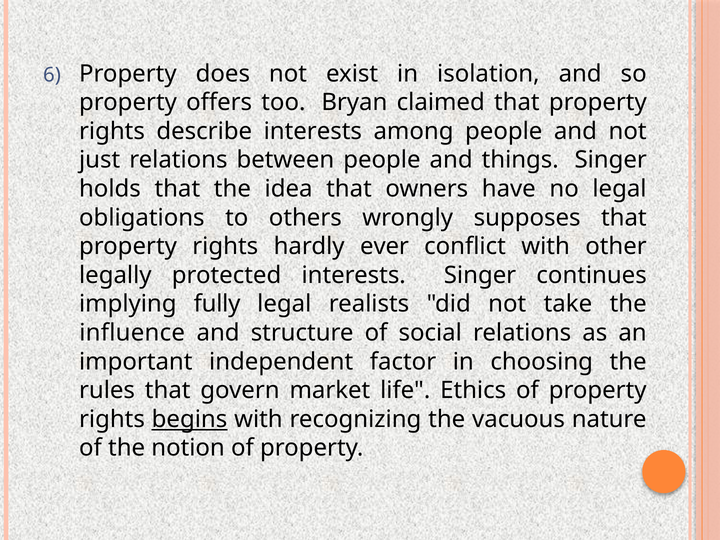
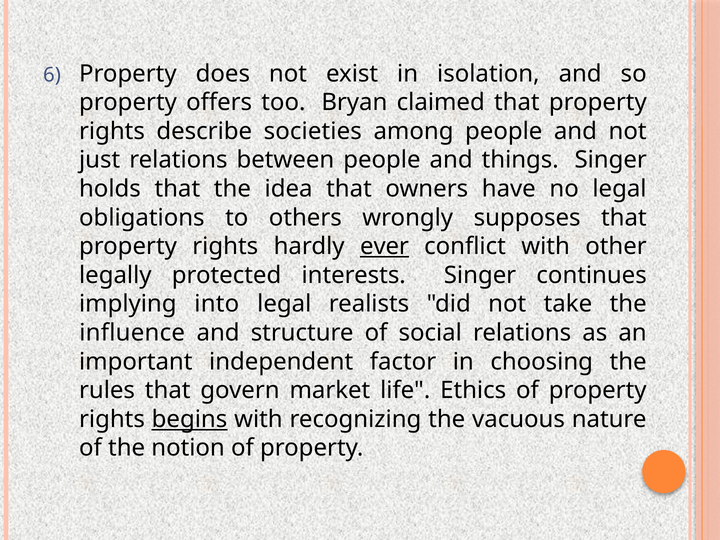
describe interests: interests -> societies
ever underline: none -> present
fully: fully -> into
